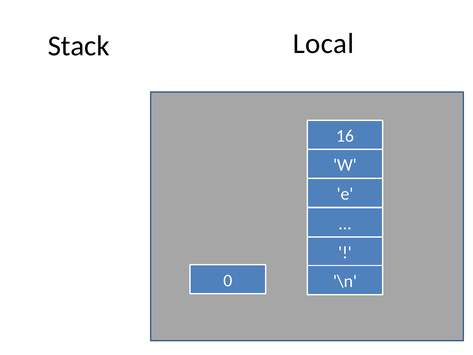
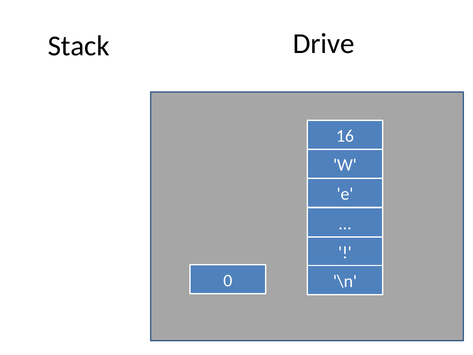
Local: Local -> Drive
